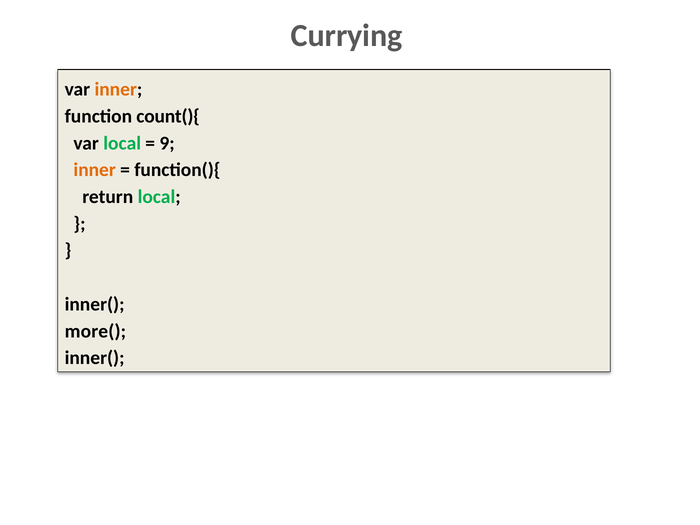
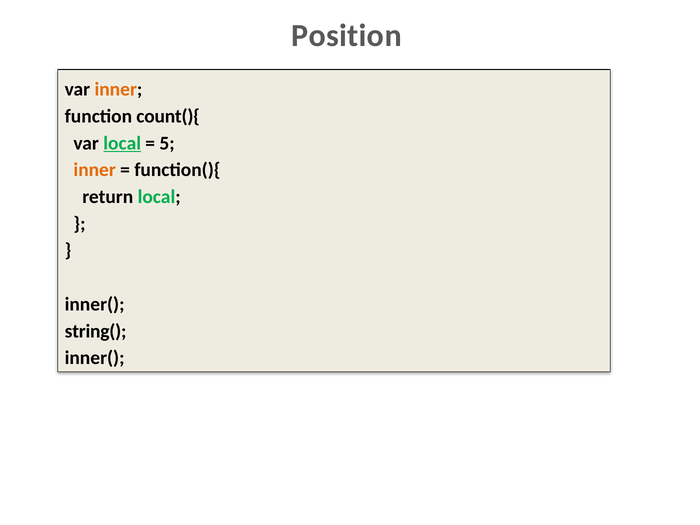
Currying: Currying -> Position
local at (122, 143) underline: none -> present
9: 9 -> 5
more(: more( -> string(
